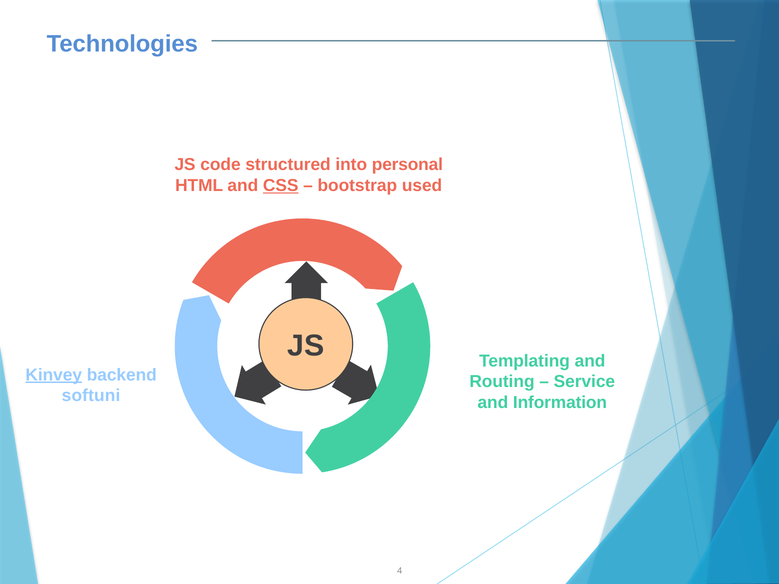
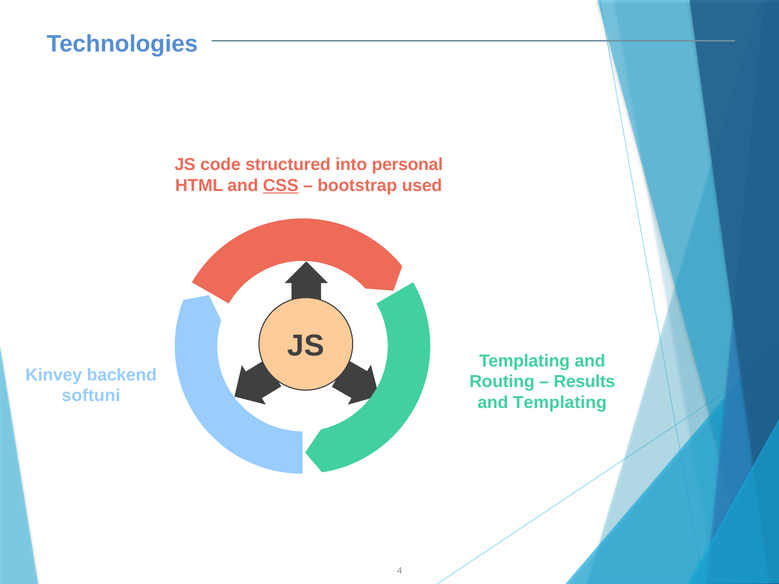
Kinvey underline: present -> none
Service: Service -> Results
and Information: Information -> Templating
